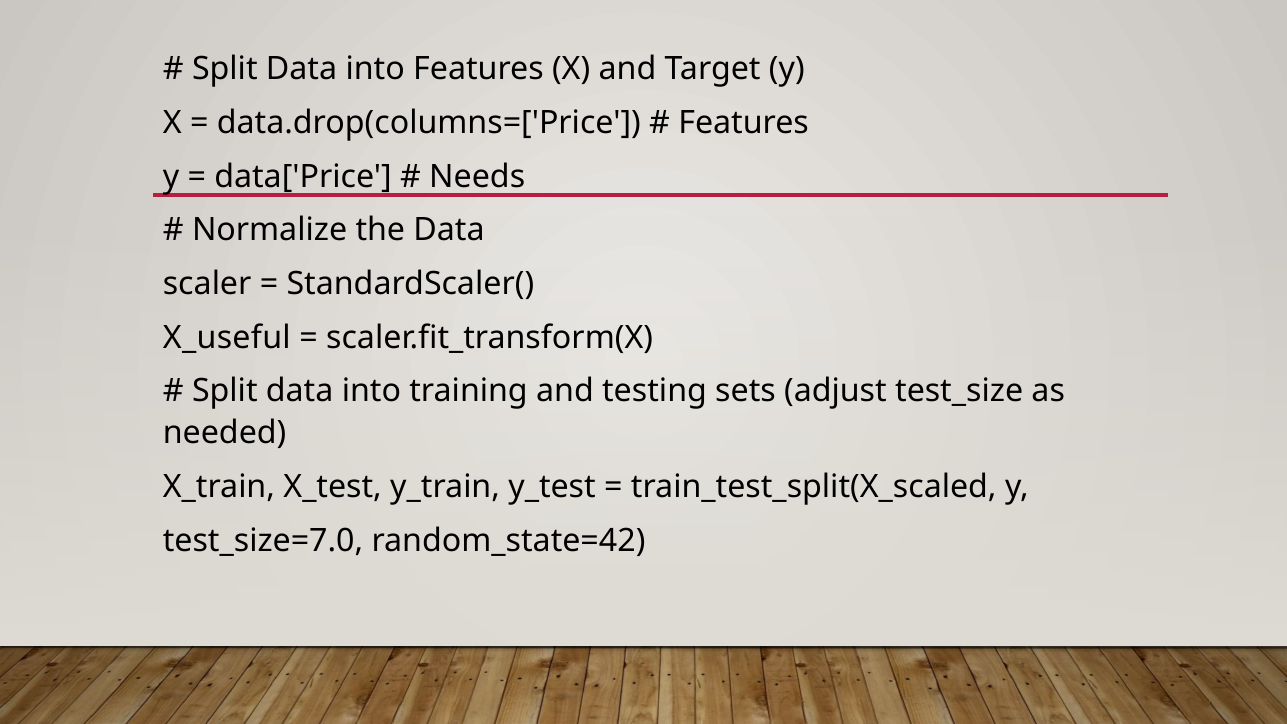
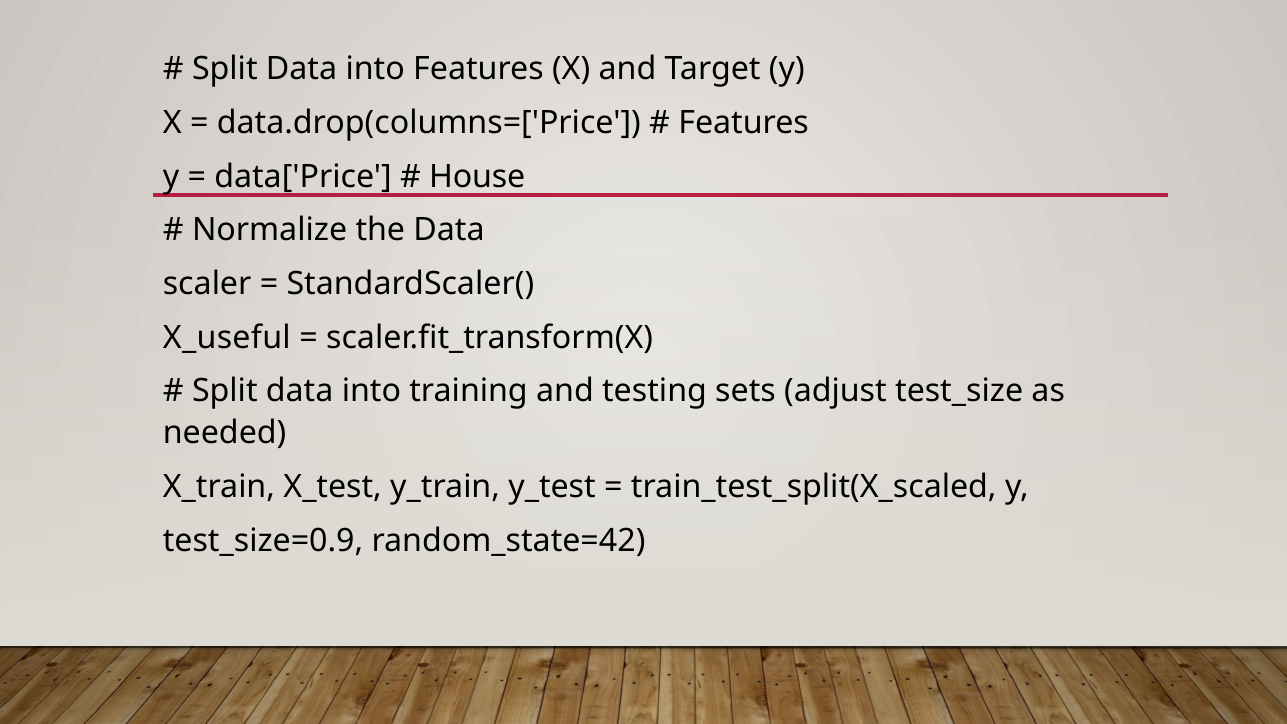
Needs: Needs -> House
test_size=7.0: test_size=7.0 -> test_size=0.9
